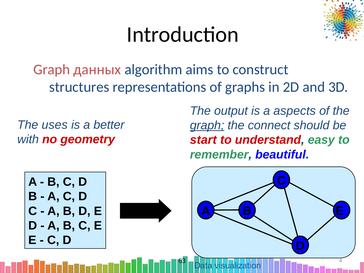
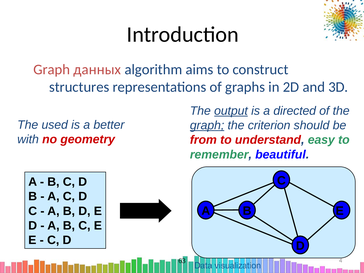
output underline: none -> present
aspects: aspects -> directed
uses: uses -> used
connect: connect -> criterion
start: start -> from
